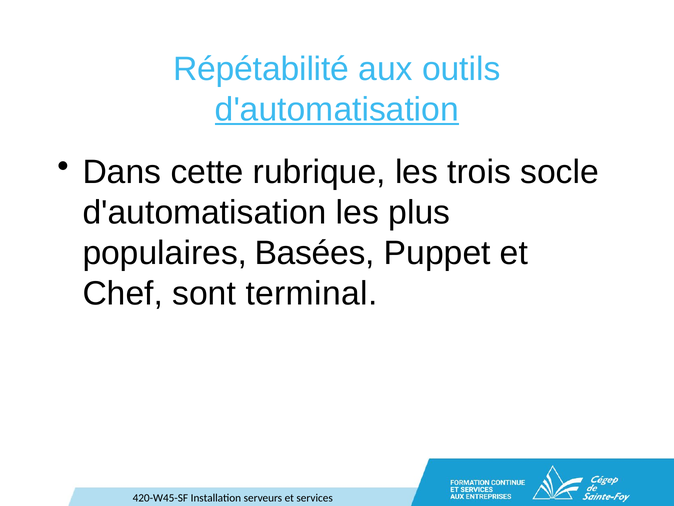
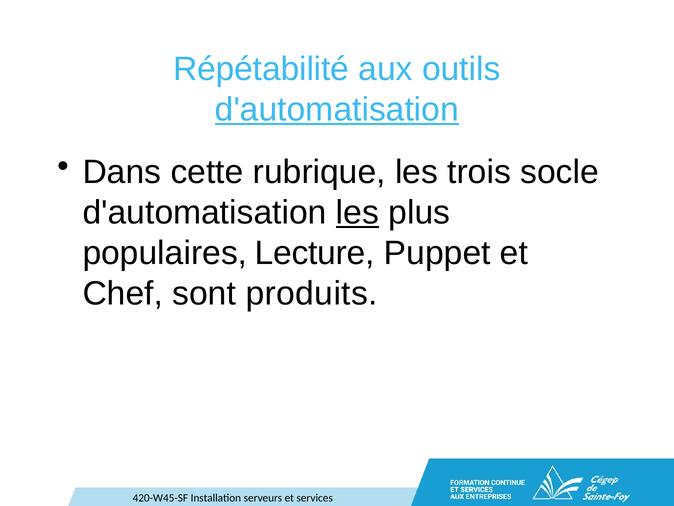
les at (358, 212) underline: none -> present
Basées: Basées -> Lecture
terminal: terminal -> produits
